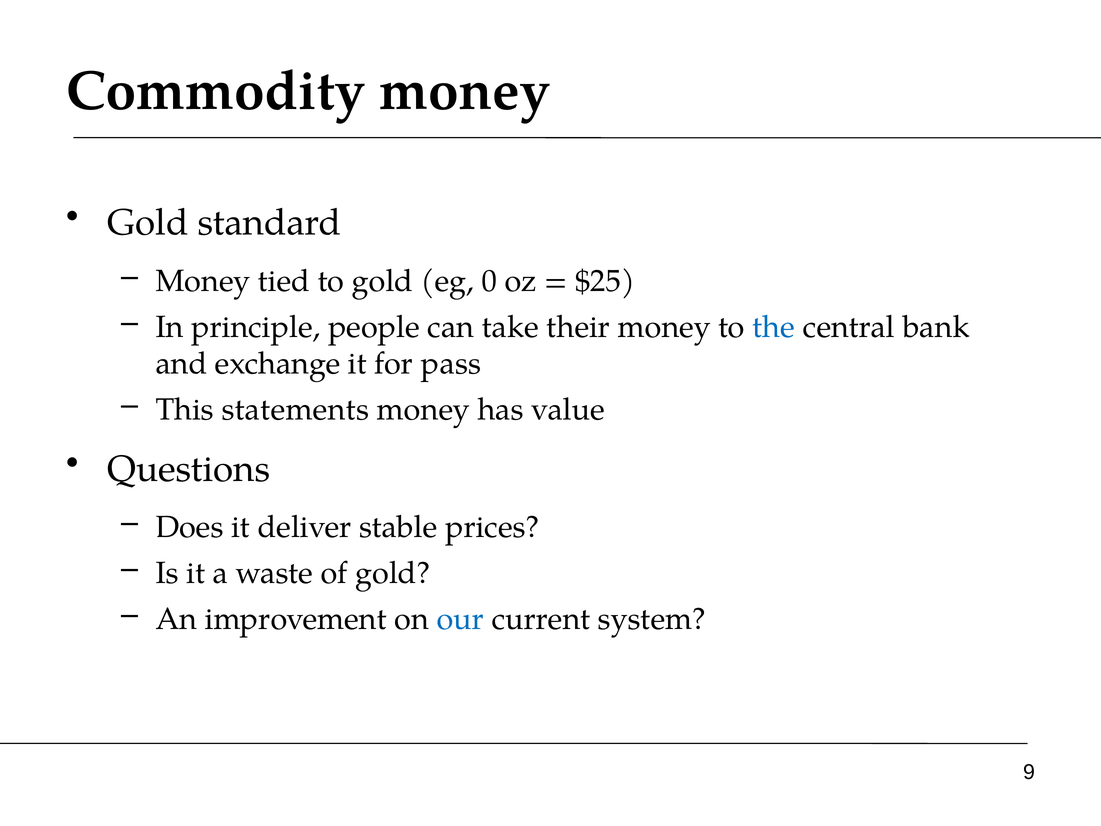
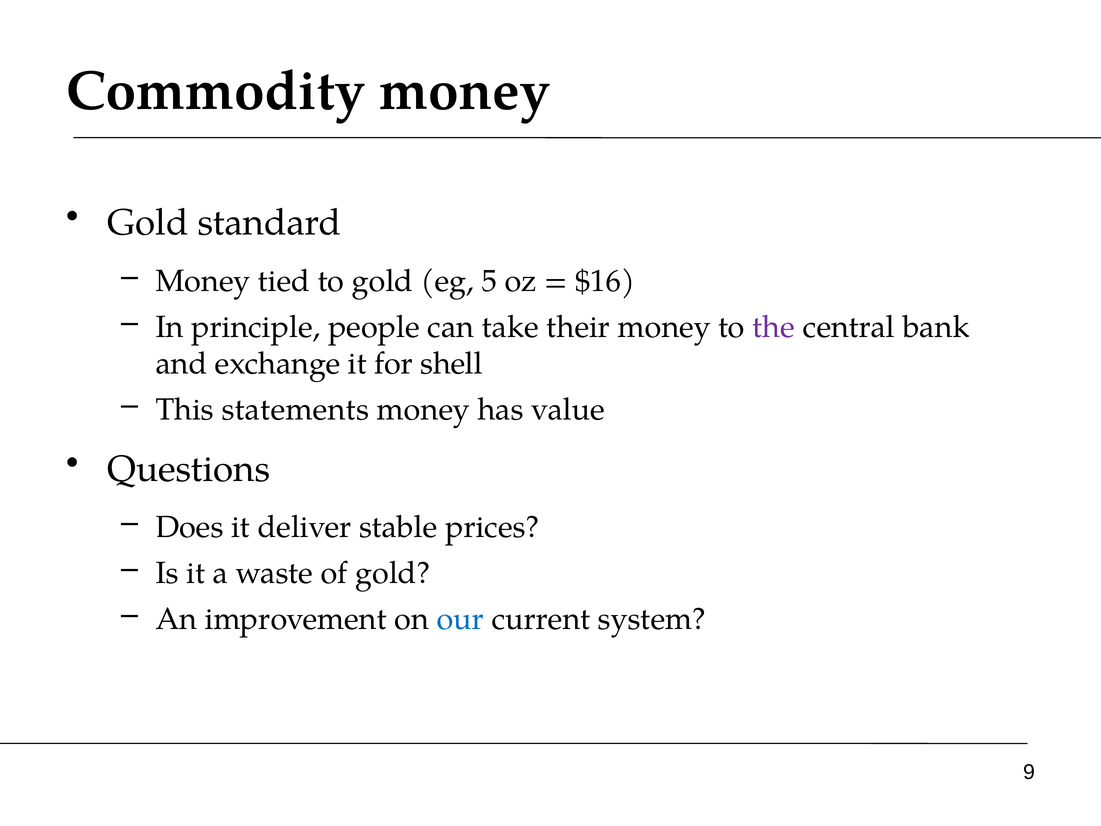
0: 0 -> 5
$25: $25 -> $16
the colour: blue -> purple
pass: pass -> shell
